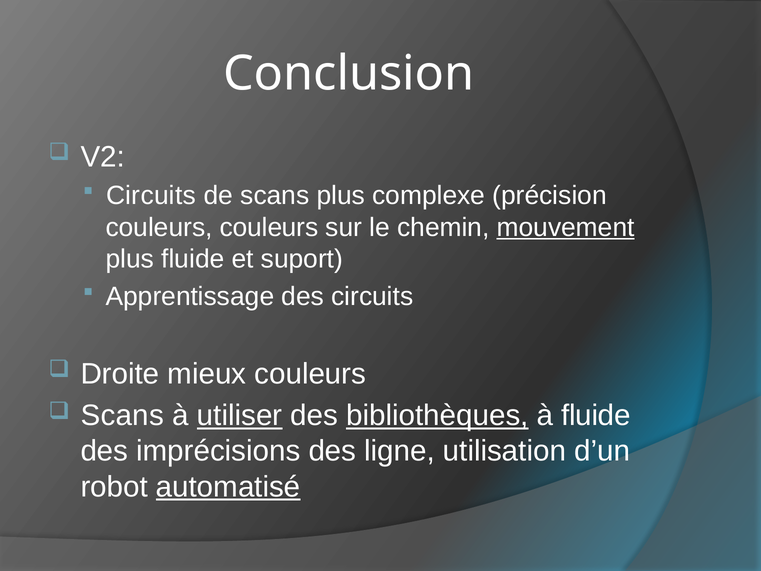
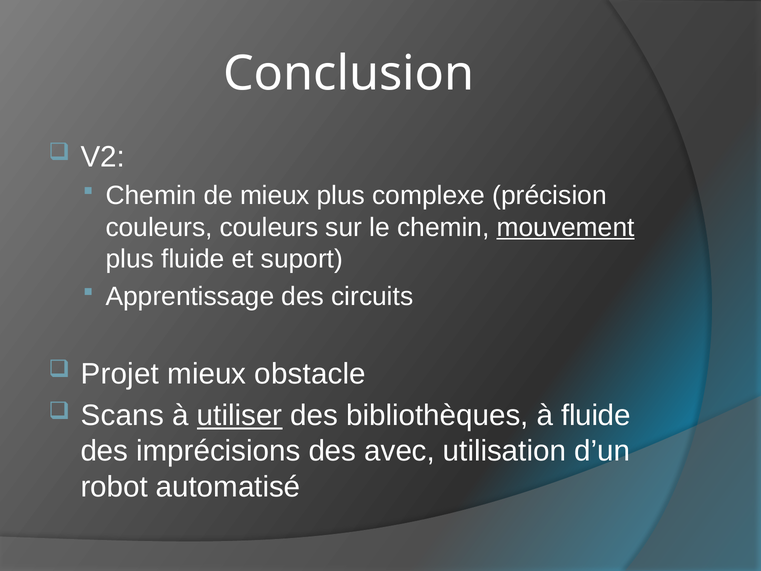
Circuits at (151, 196): Circuits -> Chemin
de scans: scans -> mieux
Droite: Droite -> Projet
mieux couleurs: couleurs -> obstacle
bibliothèques underline: present -> none
ligne: ligne -> avec
automatisé underline: present -> none
